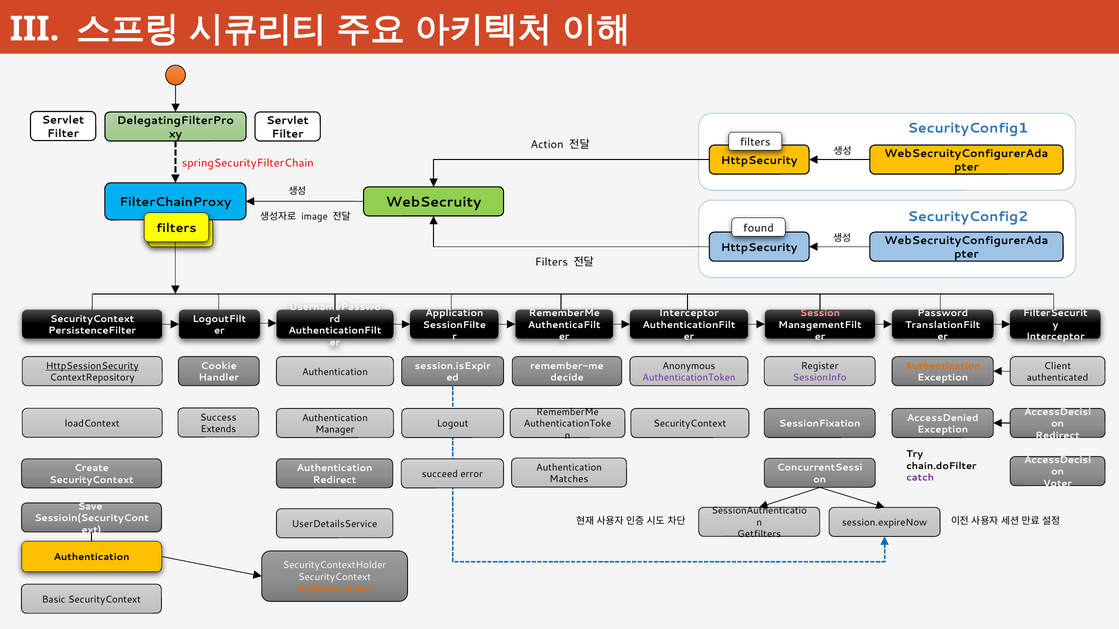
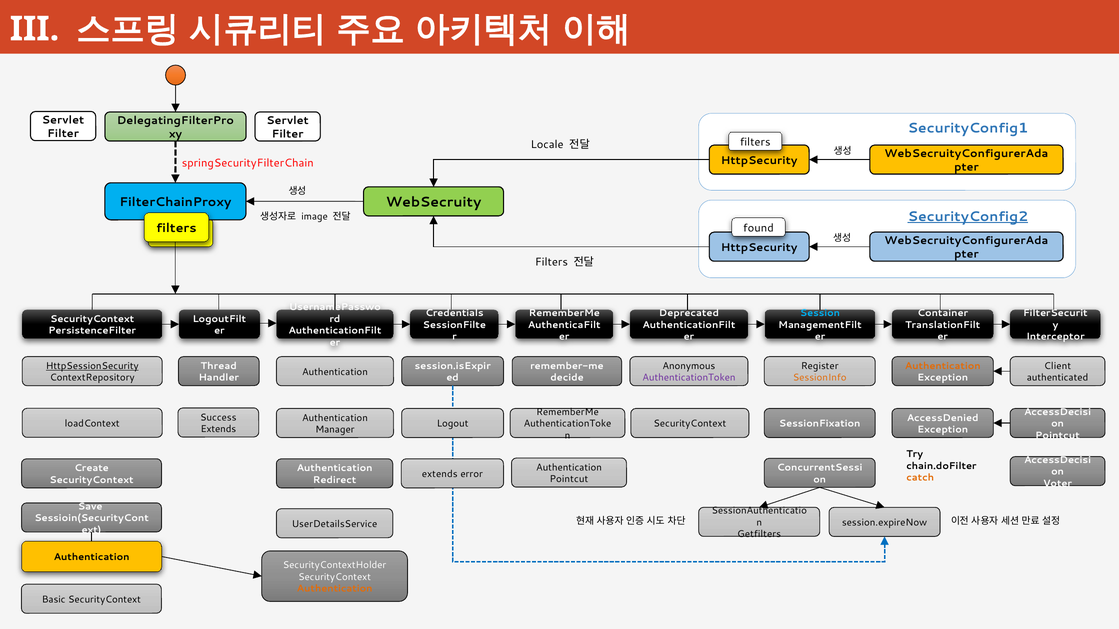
Action: Action -> Locale
SecurityConfig2 underline: none -> present
Application: Application -> Credentials
Interceptor at (689, 313): Interceptor -> Deprecated
Session colour: pink -> light blue
Password: Password -> Container
Cookie: Cookie -> Thread
SessionInfo colour: purple -> orange
Redirect at (1057, 436): Redirect -> Pointcut
succeed at (440, 474): succeed -> extends
catch colour: purple -> orange
Matches at (569, 479): Matches -> Pointcut
